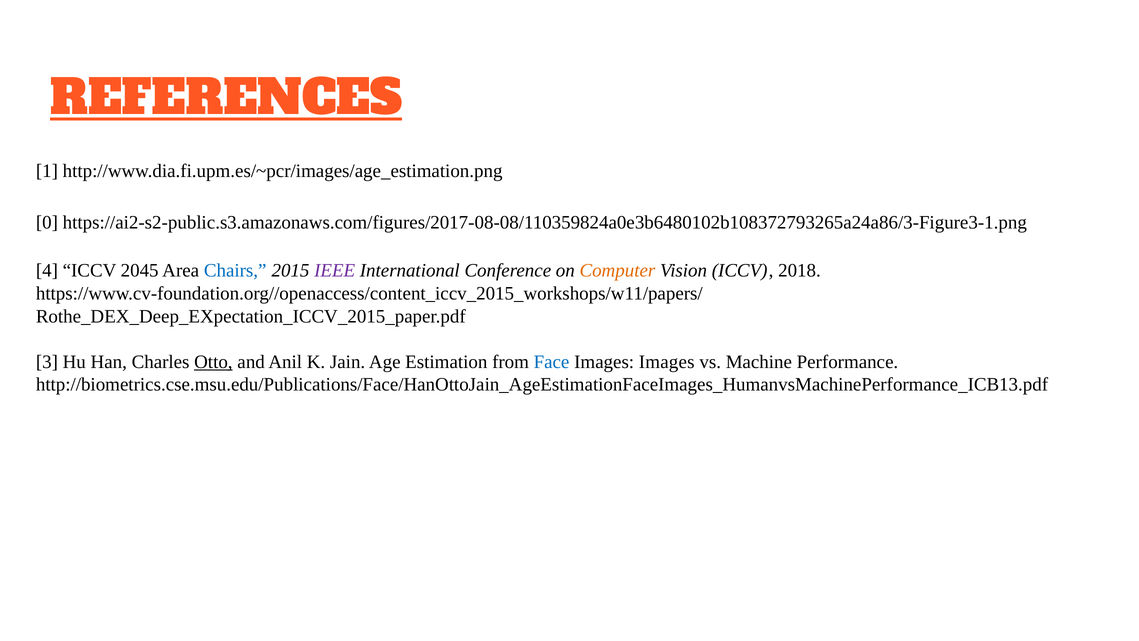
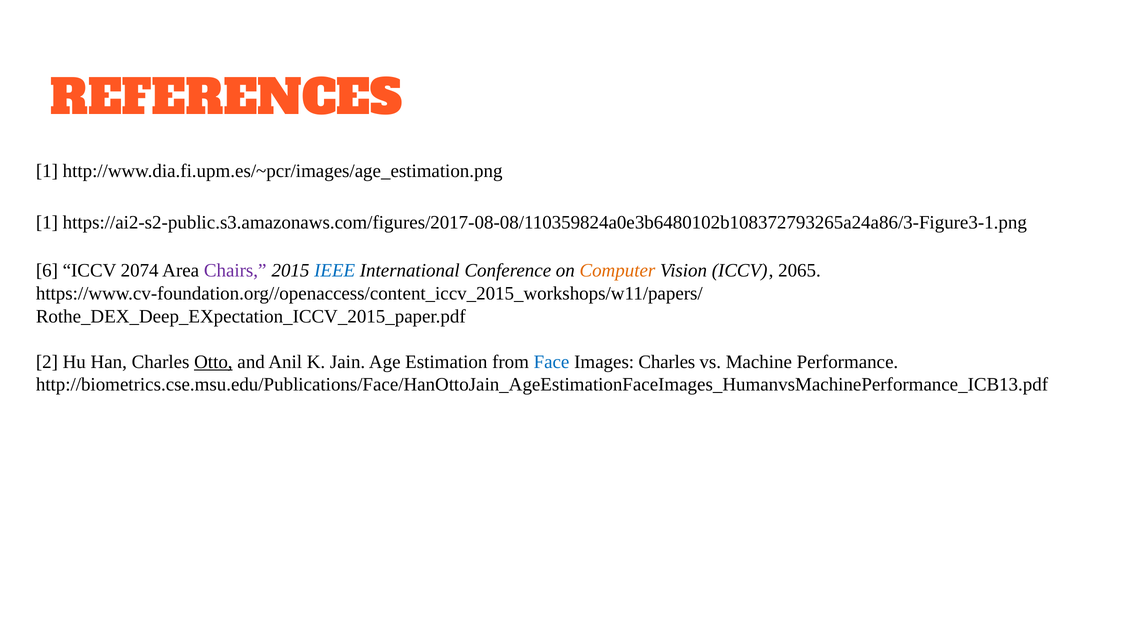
REFERENCES underline: present -> none
0 at (47, 223): 0 -> 1
4: 4 -> 6
2045: 2045 -> 2074
Chairs colour: blue -> purple
IEEE colour: purple -> blue
2018: 2018 -> 2065
3: 3 -> 2
Images Images: Images -> Charles
